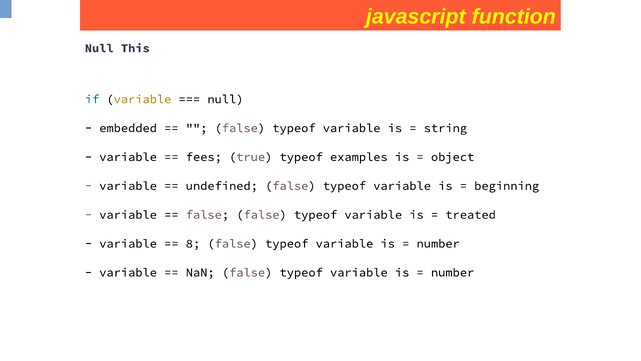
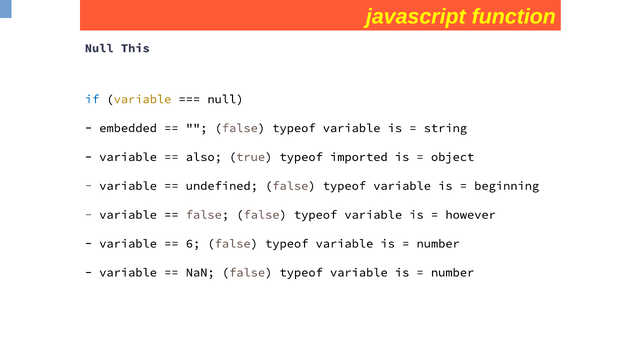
fees: fees -> also
examples: examples -> imported
treated: treated -> however
8: 8 -> 6
